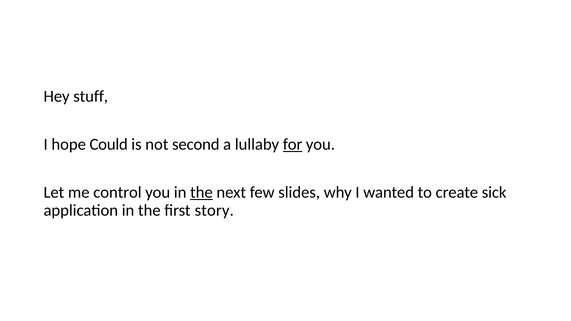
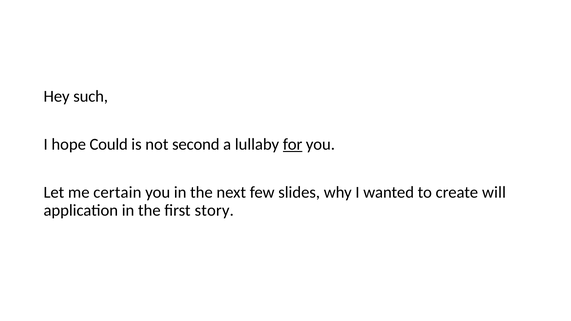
stuff: stuff -> such
control: control -> certain
the at (201, 192) underline: present -> none
sick: sick -> will
